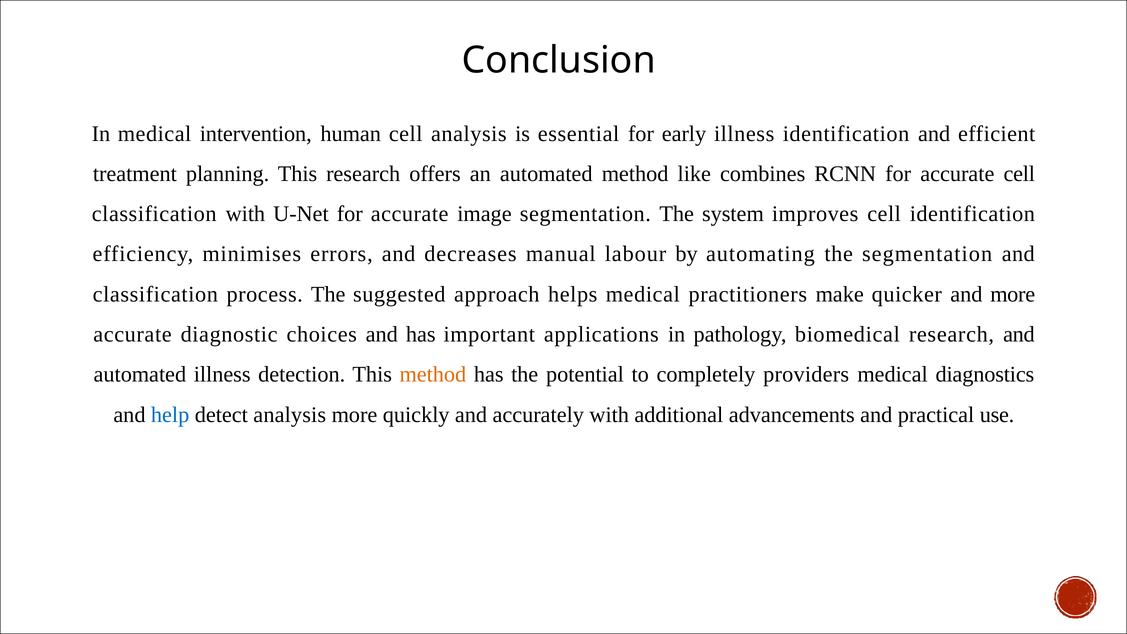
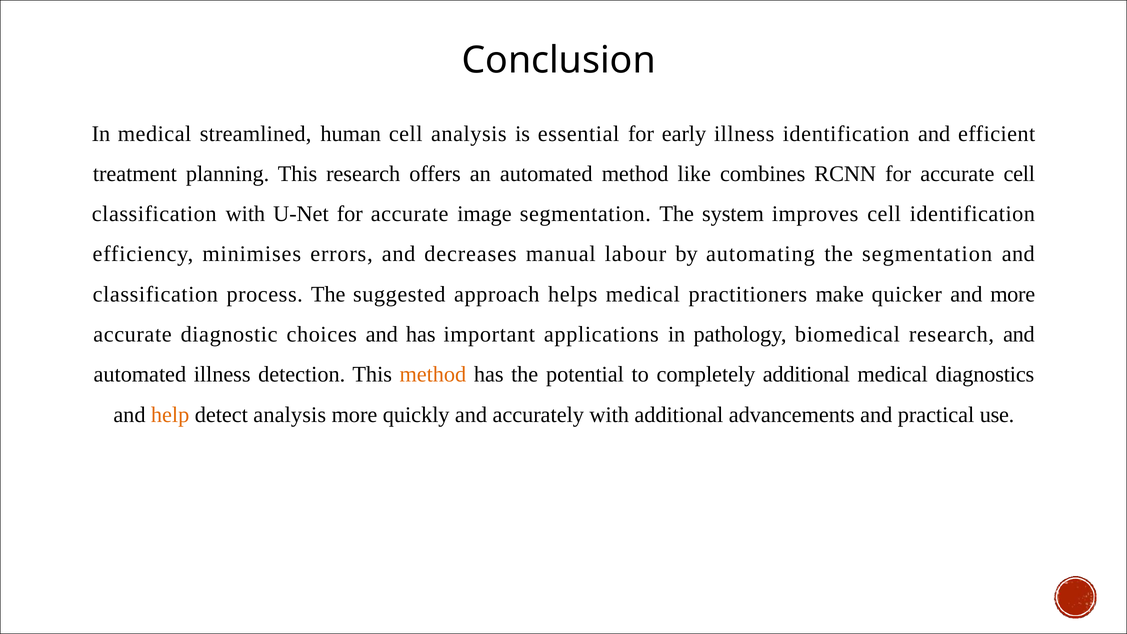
intervention: intervention -> streamlined
completely providers: providers -> additional
help colour: blue -> orange
